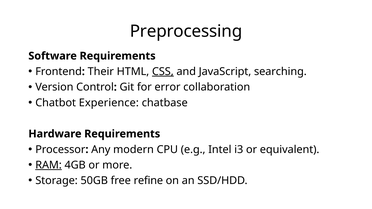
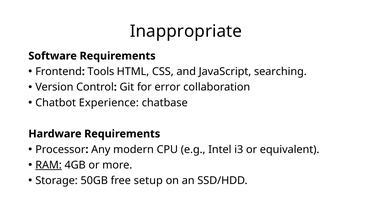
Preprocessing: Preprocessing -> Inappropriate
Their: Their -> Tools
CSS underline: present -> none
refine: refine -> setup
